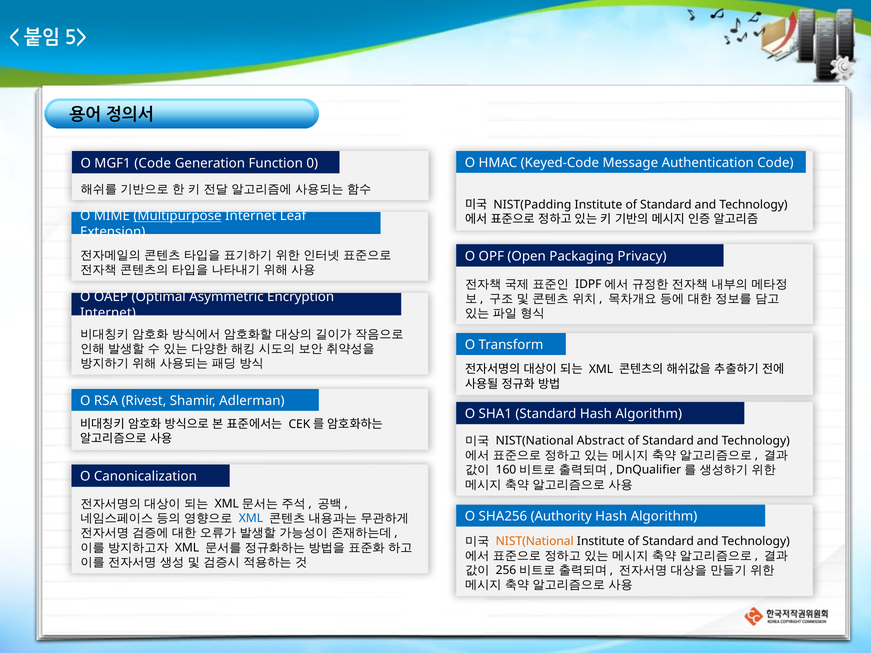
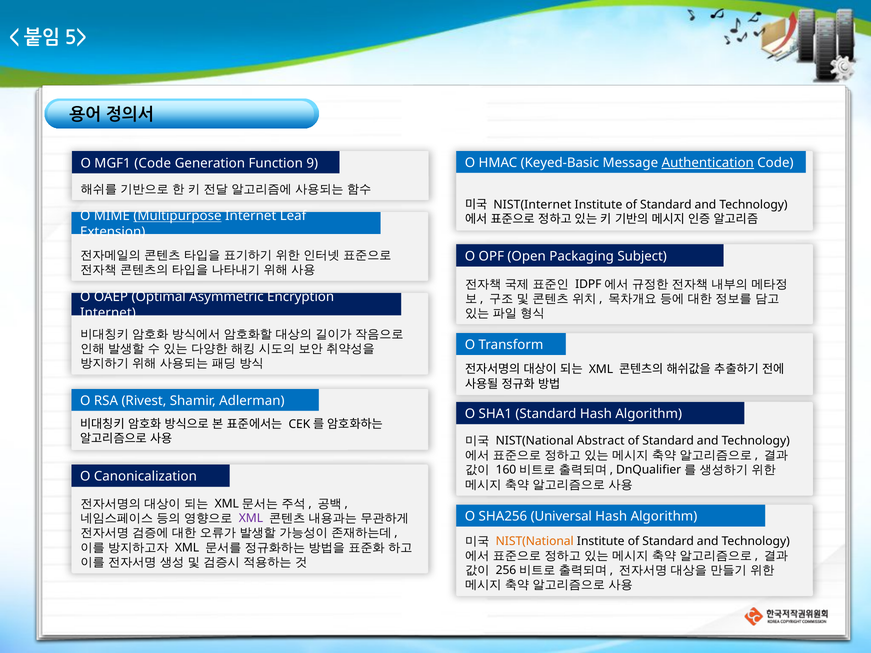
Keyed-Code: Keyed-Code -> Keyed-Basic
Authentication underline: none -> present
0: 0 -> 9
NIST(Padding: NIST(Padding -> NIST(Internet
Privacy: Privacy -> Subject
Authority: Authority -> Universal
XML at (251, 519) colour: blue -> purple
